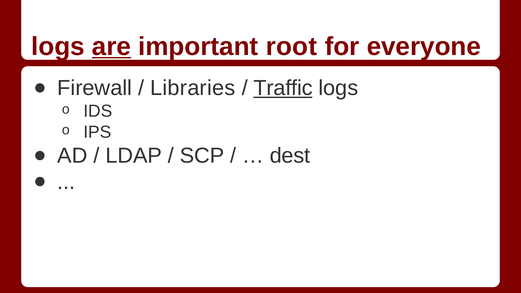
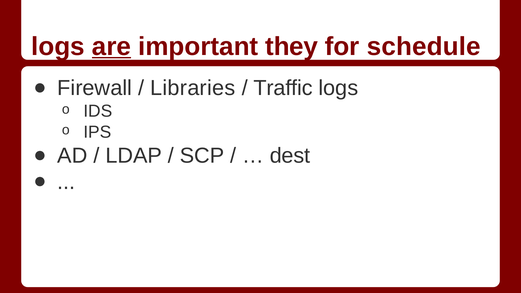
root: root -> they
everyone: everyone -> schedule
Traffic underline: present -> none
